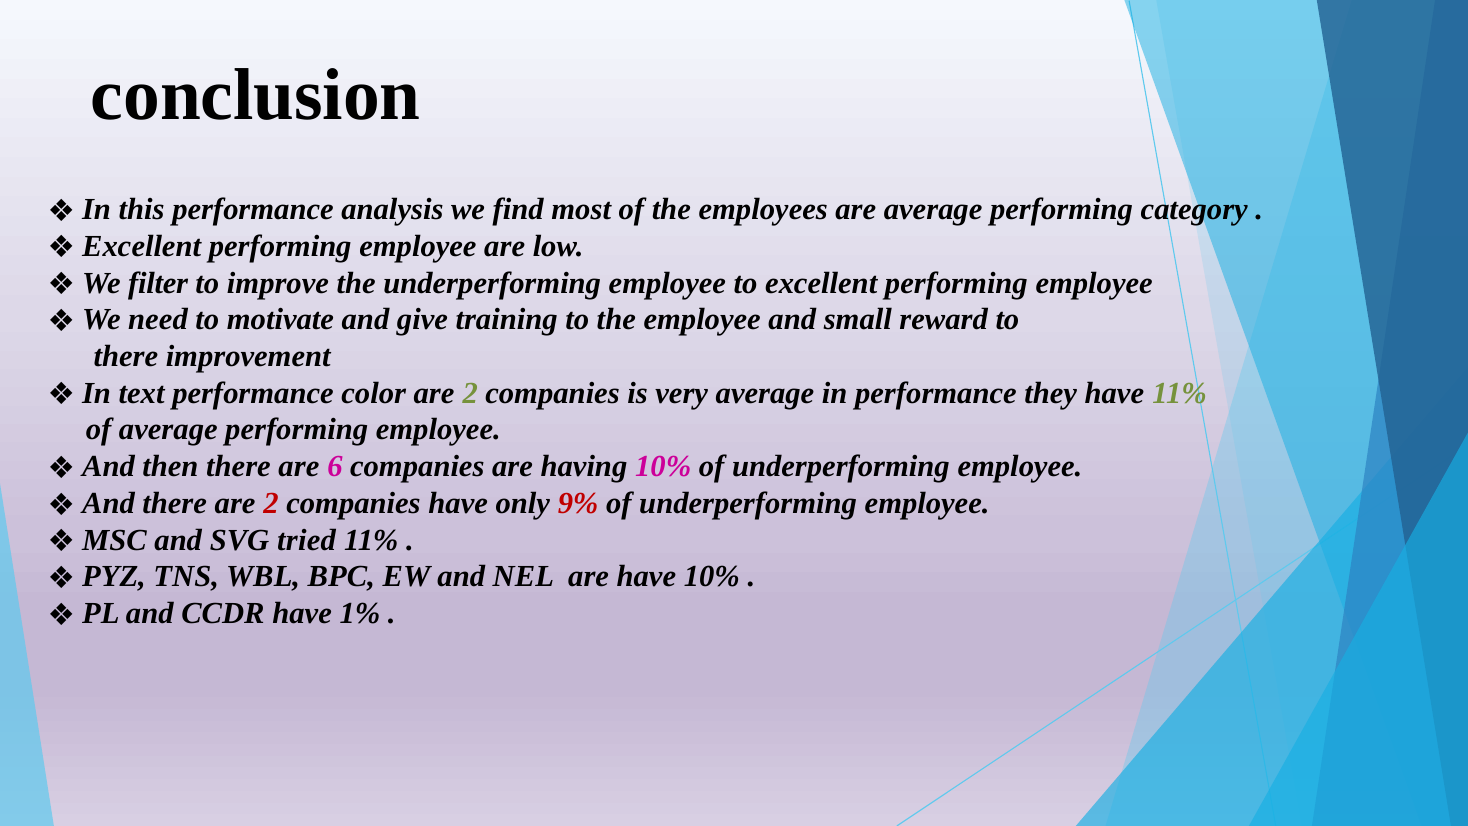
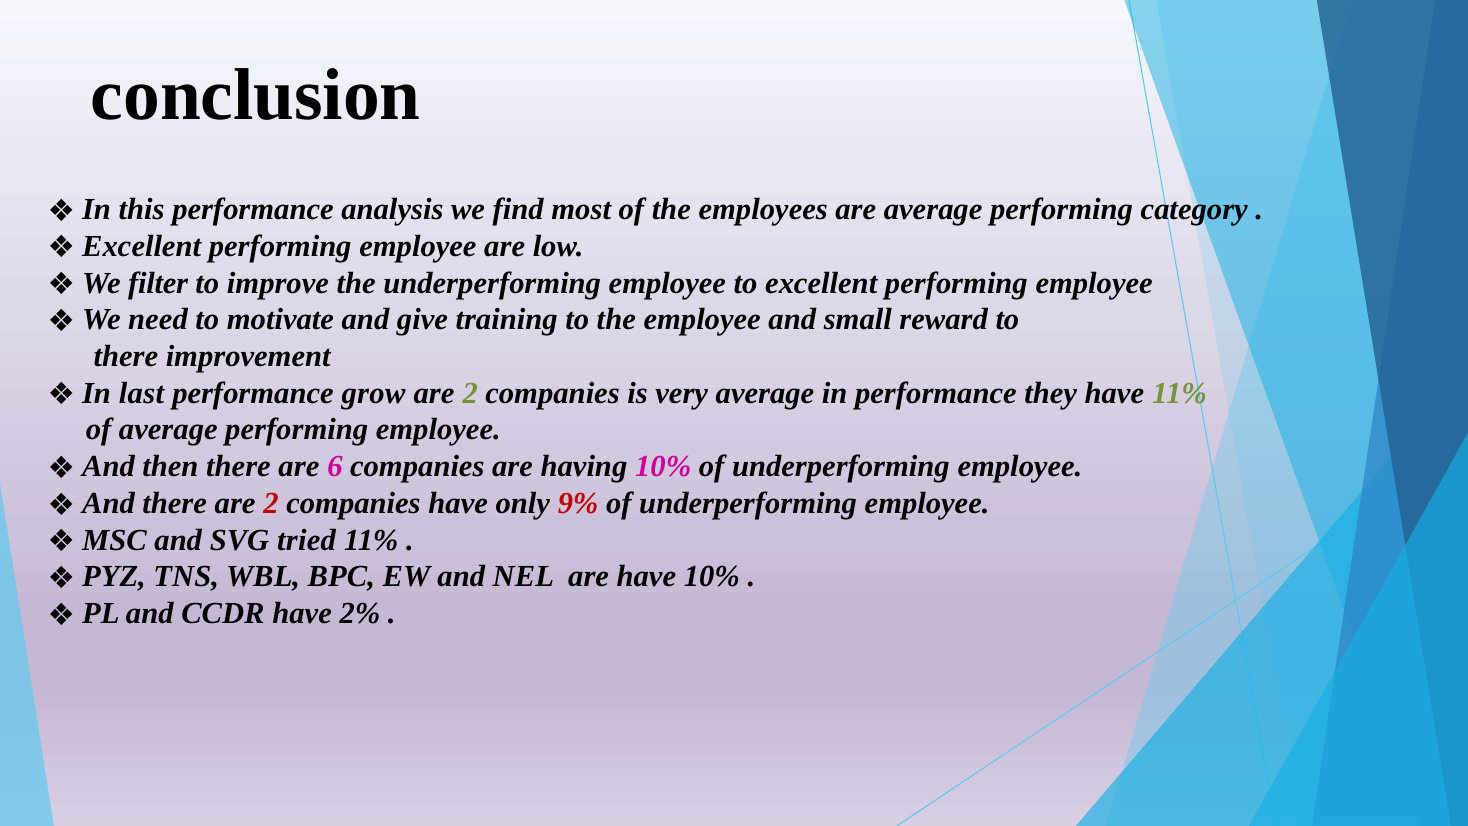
text: text -> last
color: color -> grow
1%: 1% -> 2%
